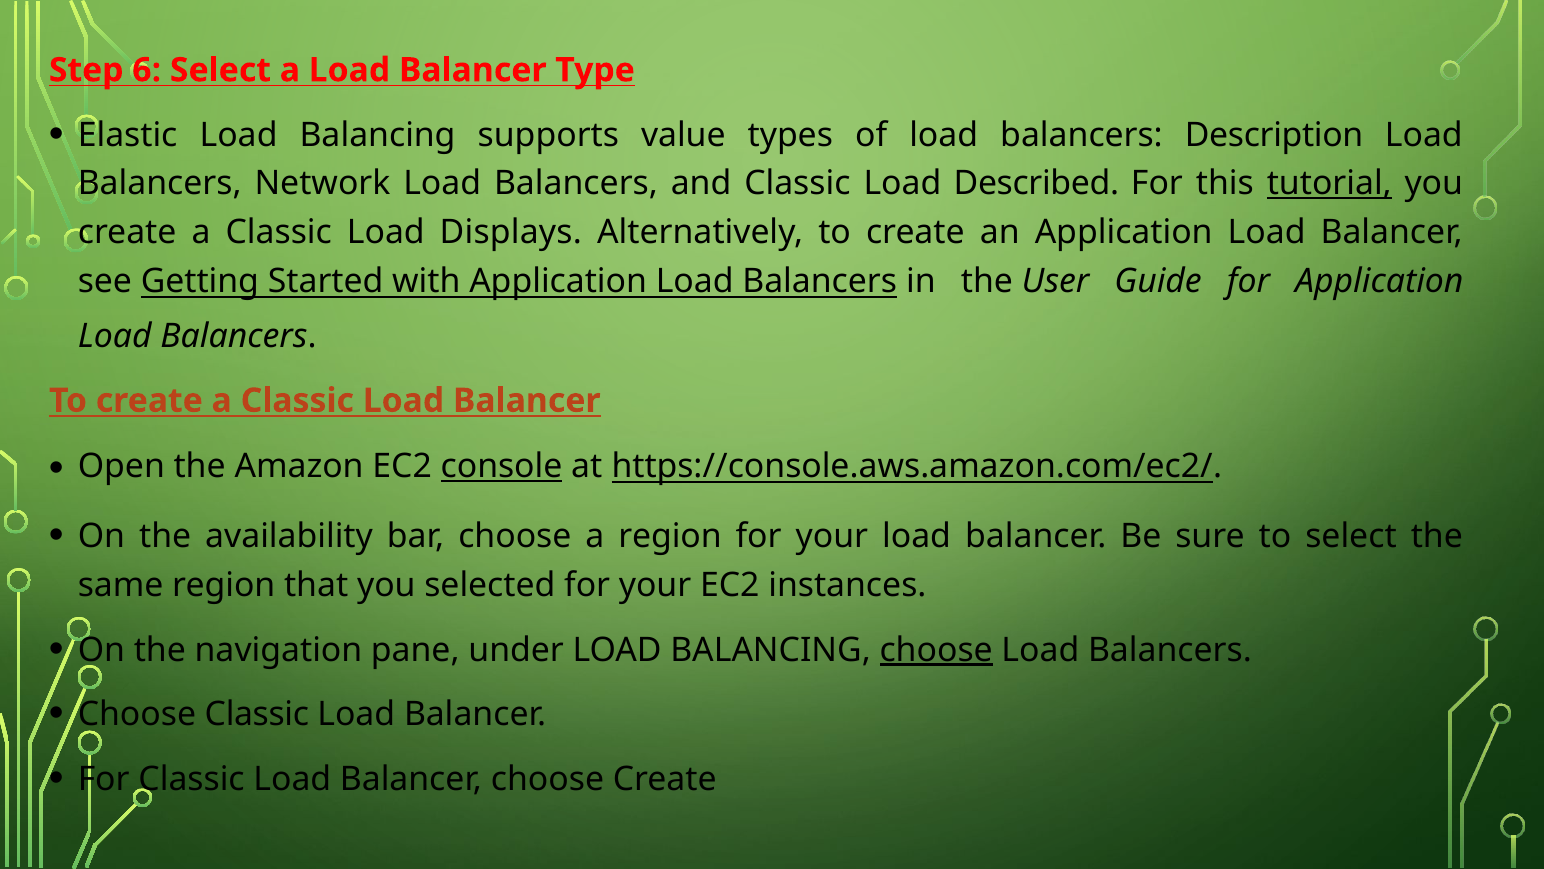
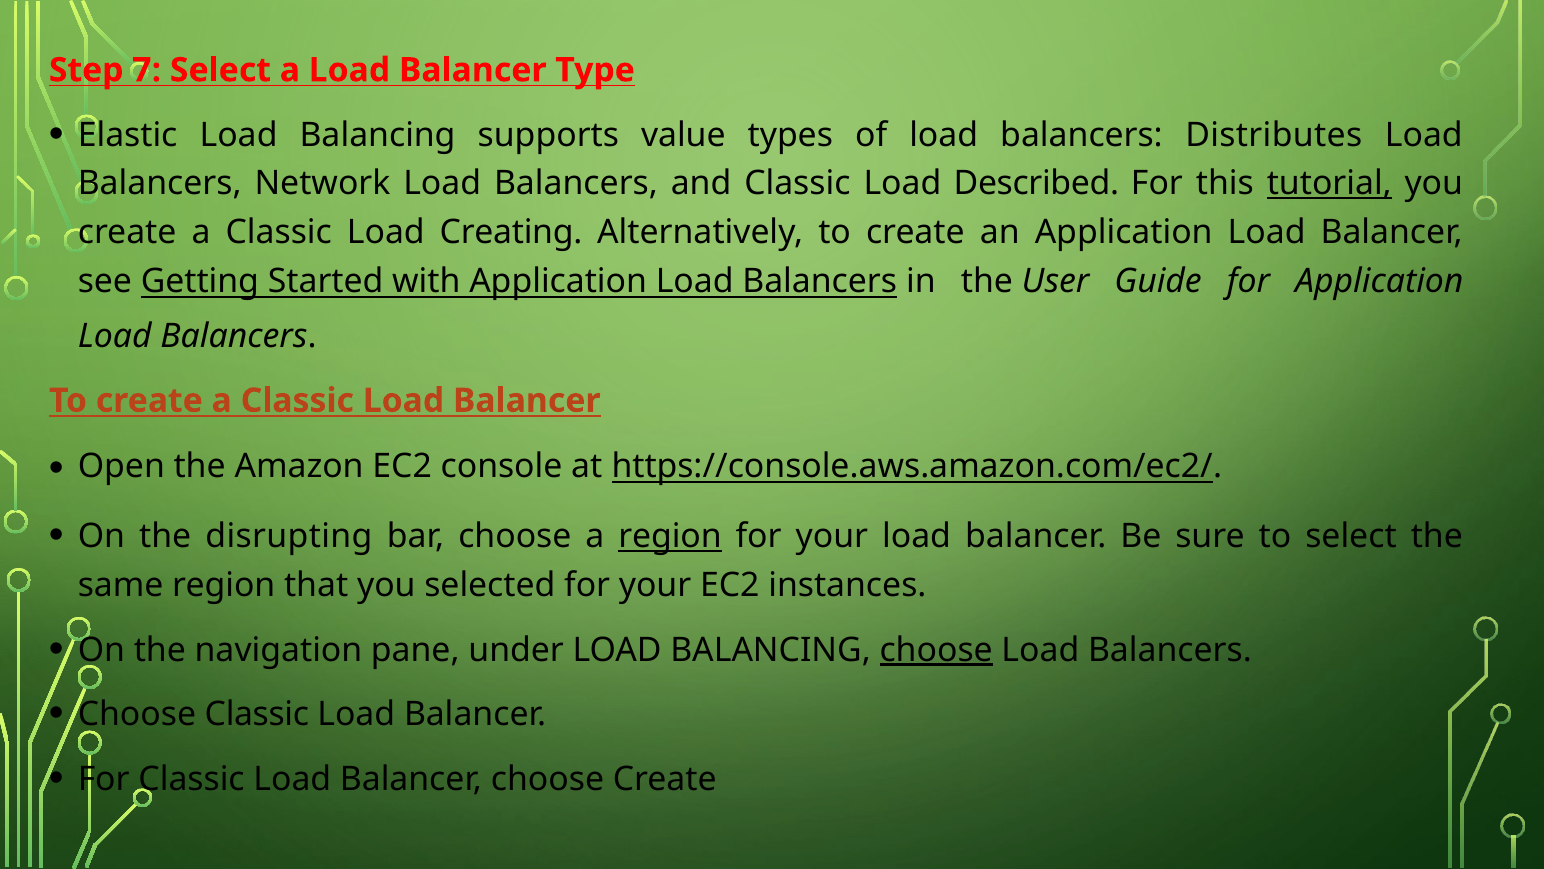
6: 6 -> 7
Description: Description -> Distributes
Displays: Displays -> Creating
console underline: present -> none
availability: availability -> disrupting
region at (670, 536) underline: none -> present
